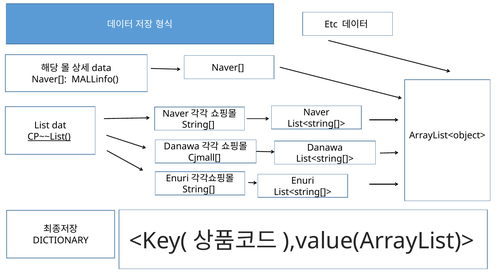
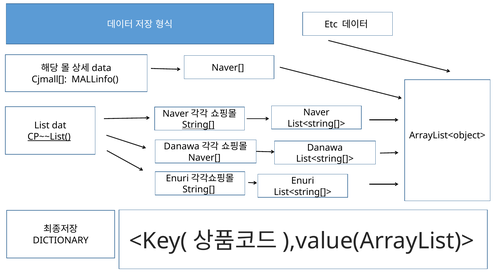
Naver[ at (49, 80): Naver[ -> Cjmall[
String[ at (198, 125) underline: none -> present
Cjmall[ at (204, 158): Cjmall[ -> Naver[
